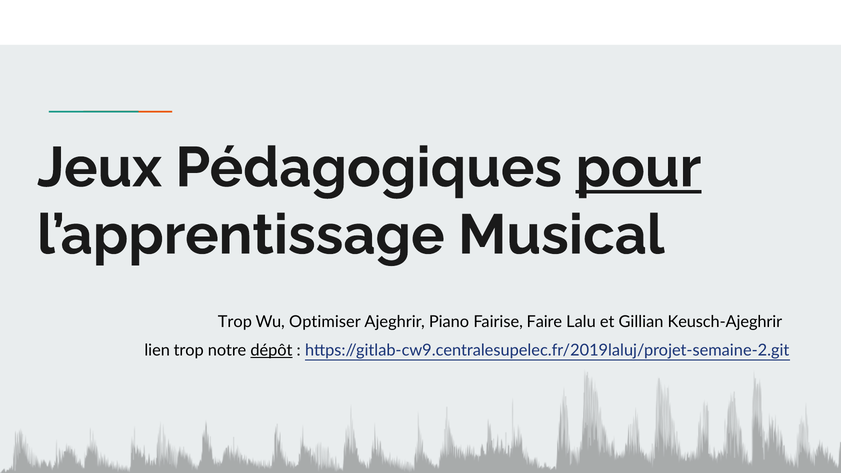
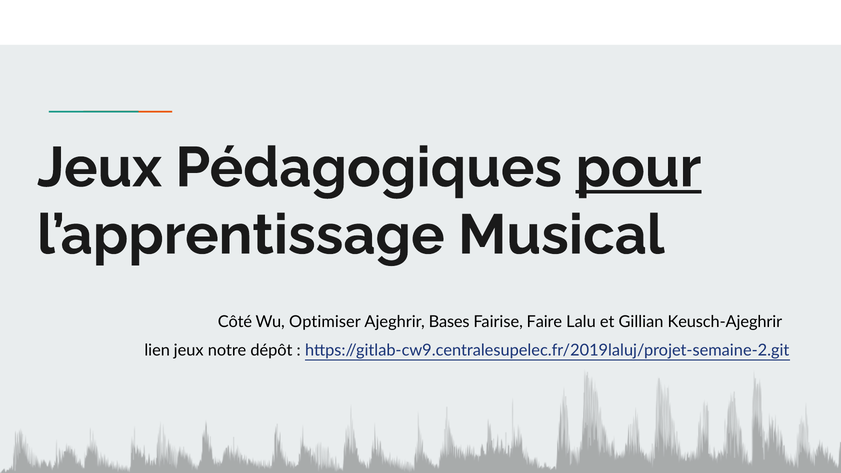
Trop at (235, 322): Trop -> Côté
Piano: Piano -> Bases
lien trop: trop -> jeux
dépôt underline: present -> none
